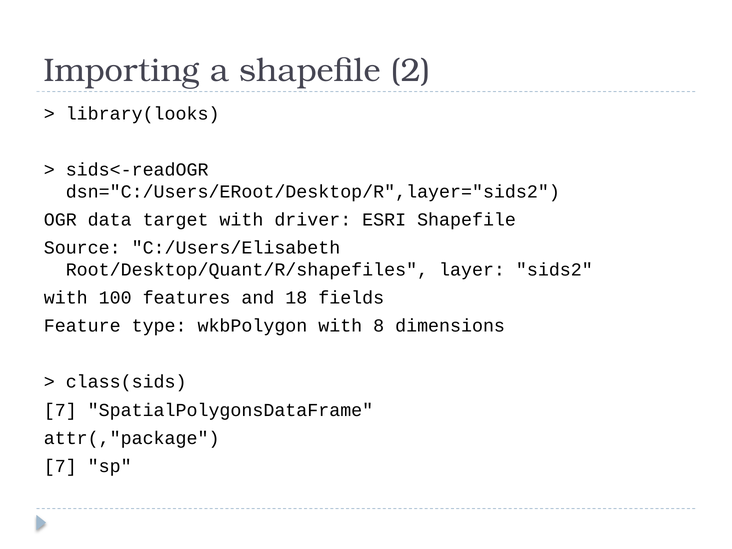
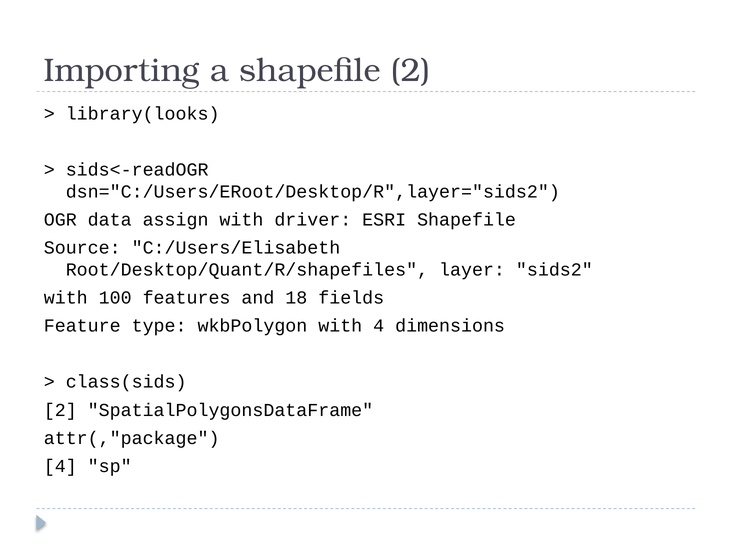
target: target -> assign
with 8: 8 -> 4
7 at (60, 410): 7 -> 2
7 at (60, 466): 7 -> 4
